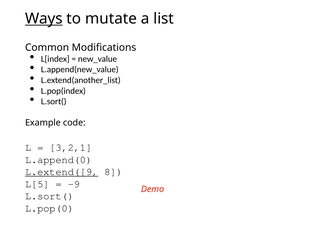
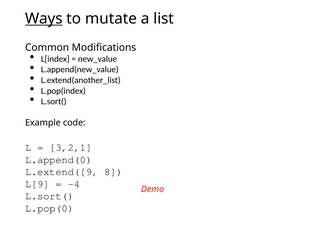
L.extend([9 underline: present -> none
L[5: L[5 -> L[9
-9: -9 -> -4
